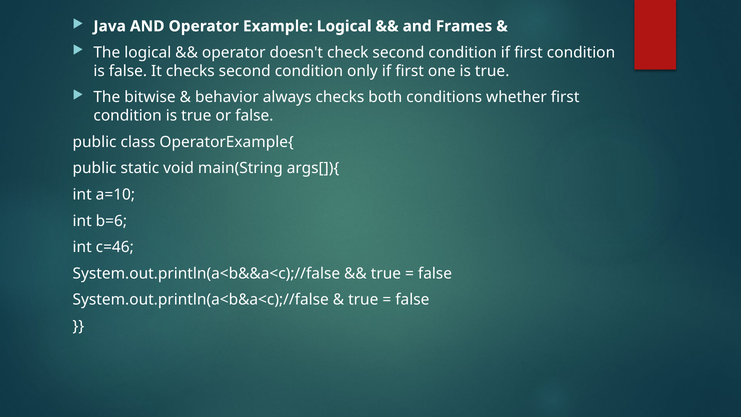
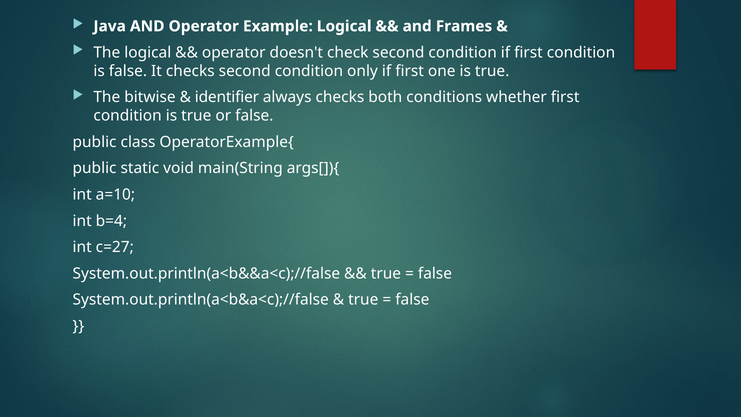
behavior: behavior -> identifier
b=6: b=6 -> b=4
c=46: c=46 -> c=27
